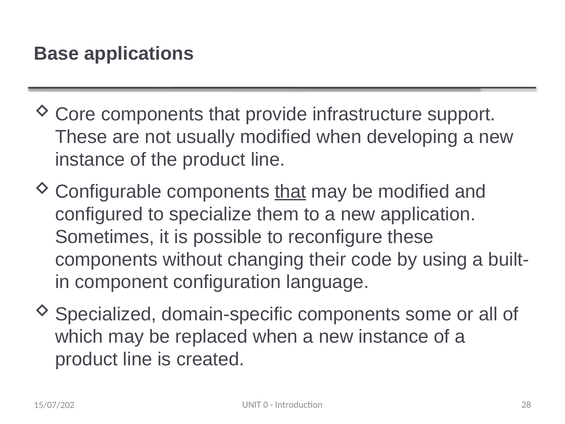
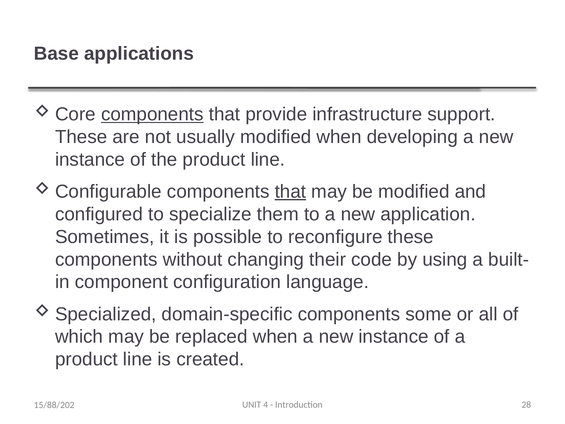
components at (152, 114) underline: none -> present
0: 0 -> 4
15/07/202: 15/07/202 -> 15/88/202
